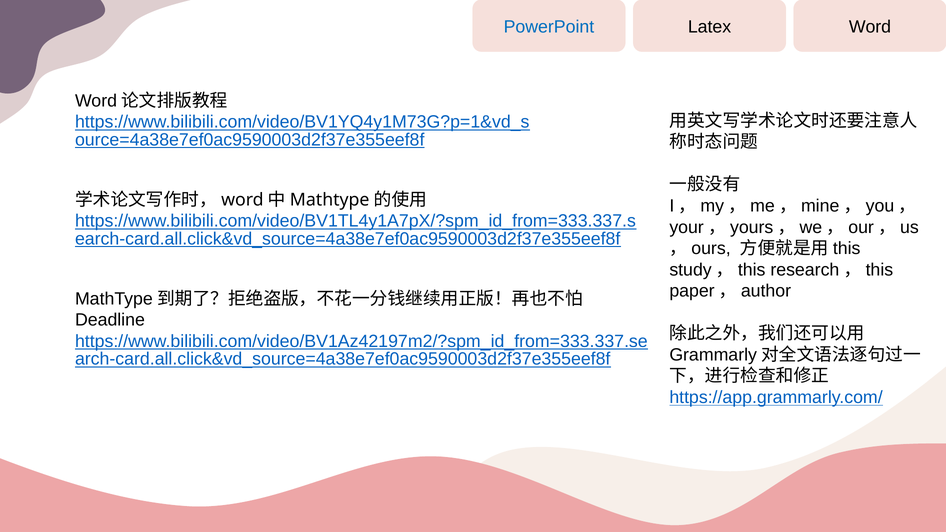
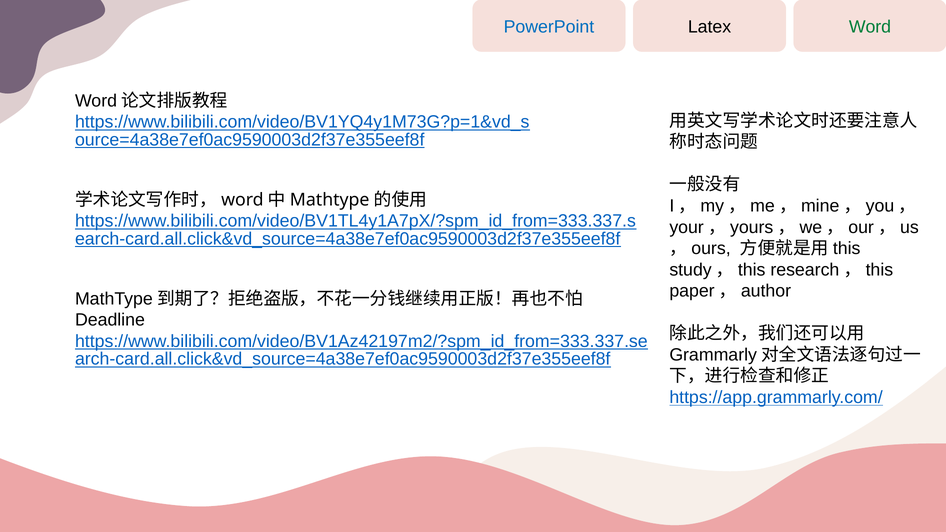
Word colour: black -> green
